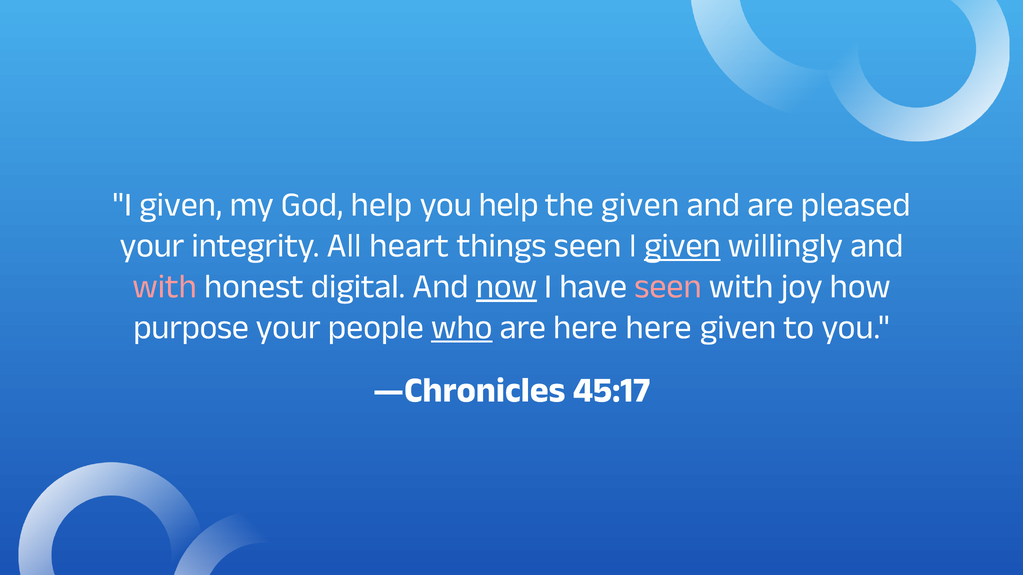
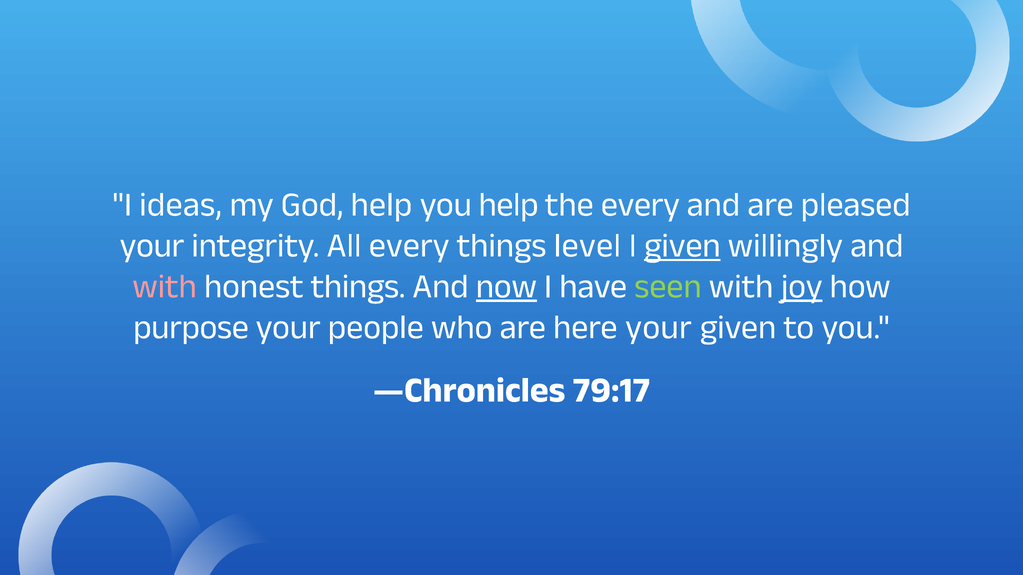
given at (181, 204): given -> ideas
the given: given -> every
All heart: heart -> every
things seen: seen -> level
honest digital: digital -> things
seen at (668, 286) colour: pink -> light green
joy underline: none -> present
who underline: present -> none
here here: here -> your
45:17: 45:17 -> 79:17
